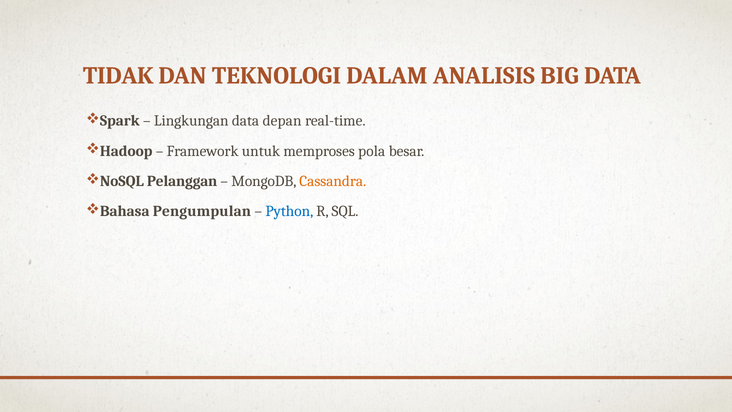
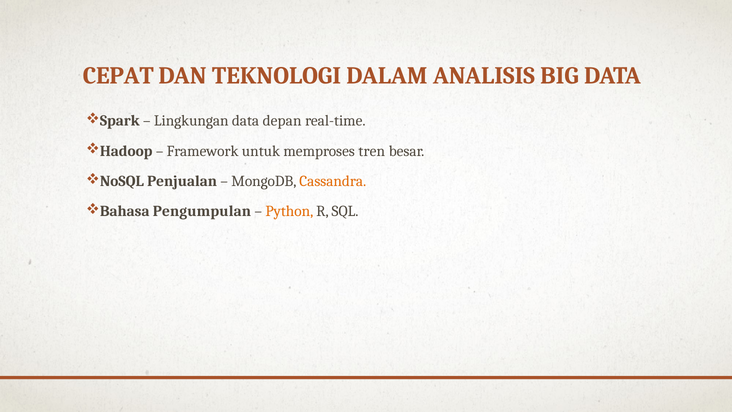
TIDAK: TIDAK -> CEPAT
pola: pola -> tren
Pelanggan: Pelanggan -> Penjualan
Python colour: blue -> orange
